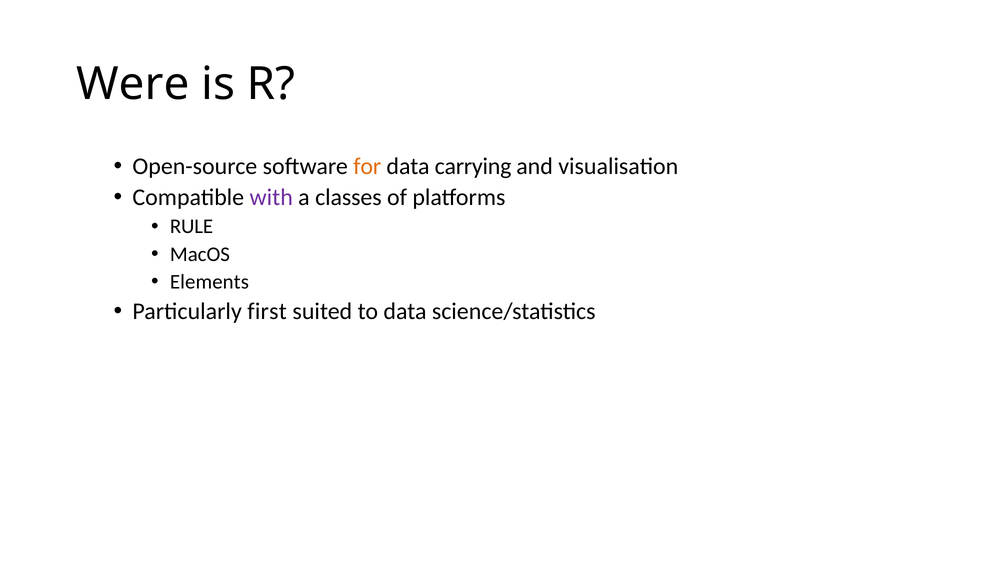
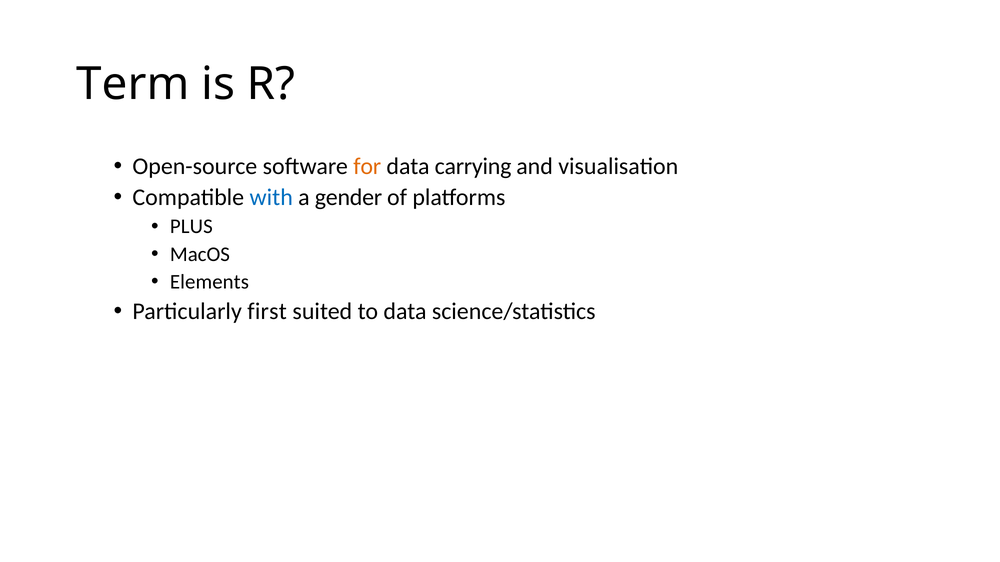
Were: Were -> Term
with colour: purple -> blue
classes: classes -> gender
RULE: RULE -> PLUS
